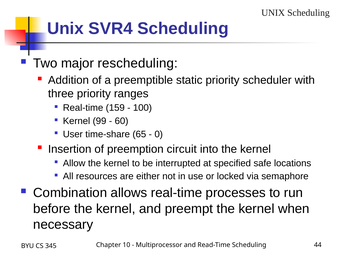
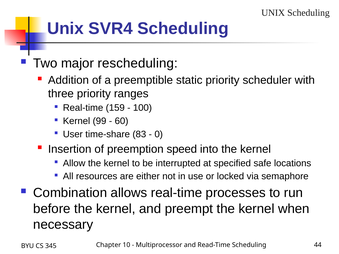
65: 65 -> 83
circuit: circuit -> speed
